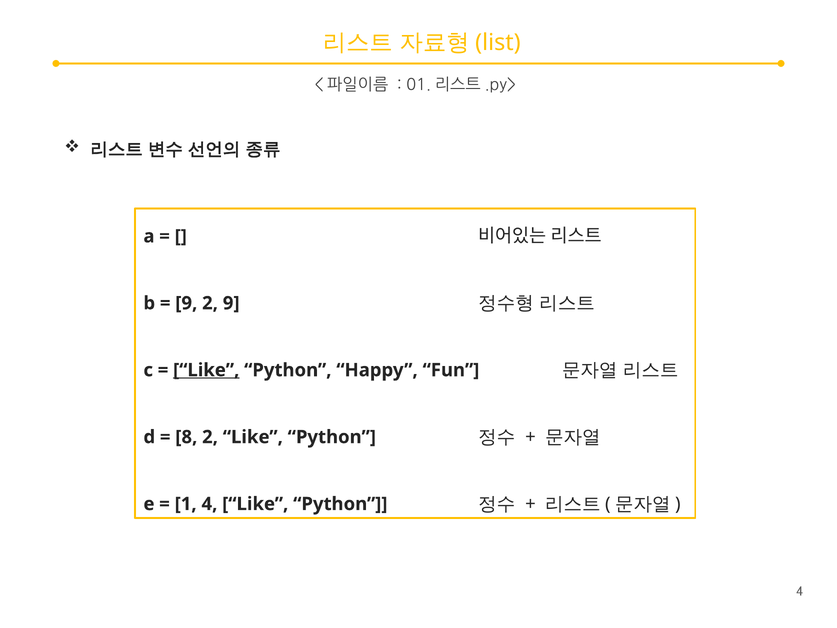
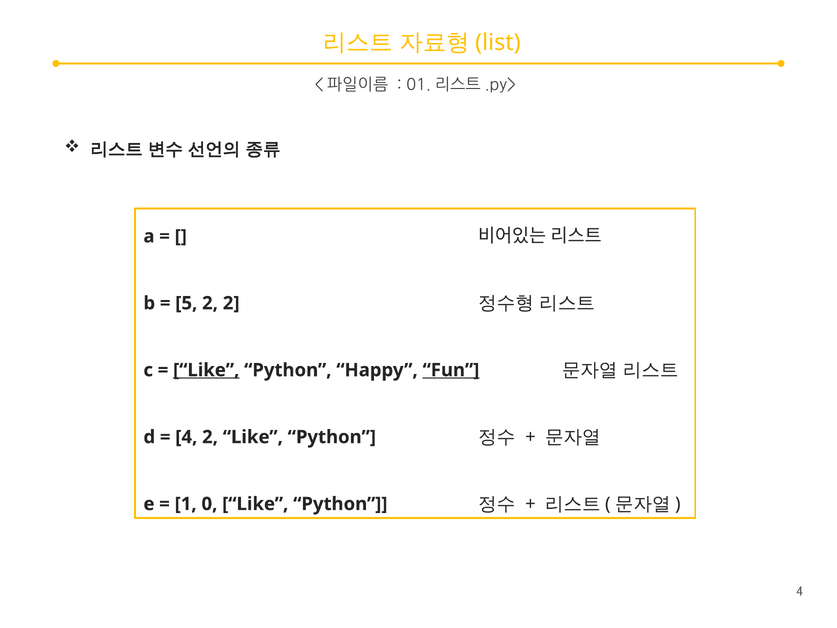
9 at (186, 303): 9 -> 5
2 9: 9 -> 2
Fun underline: none -> present
8 at (186, 437): 8 -> 4
1 4: 4 -> 0
